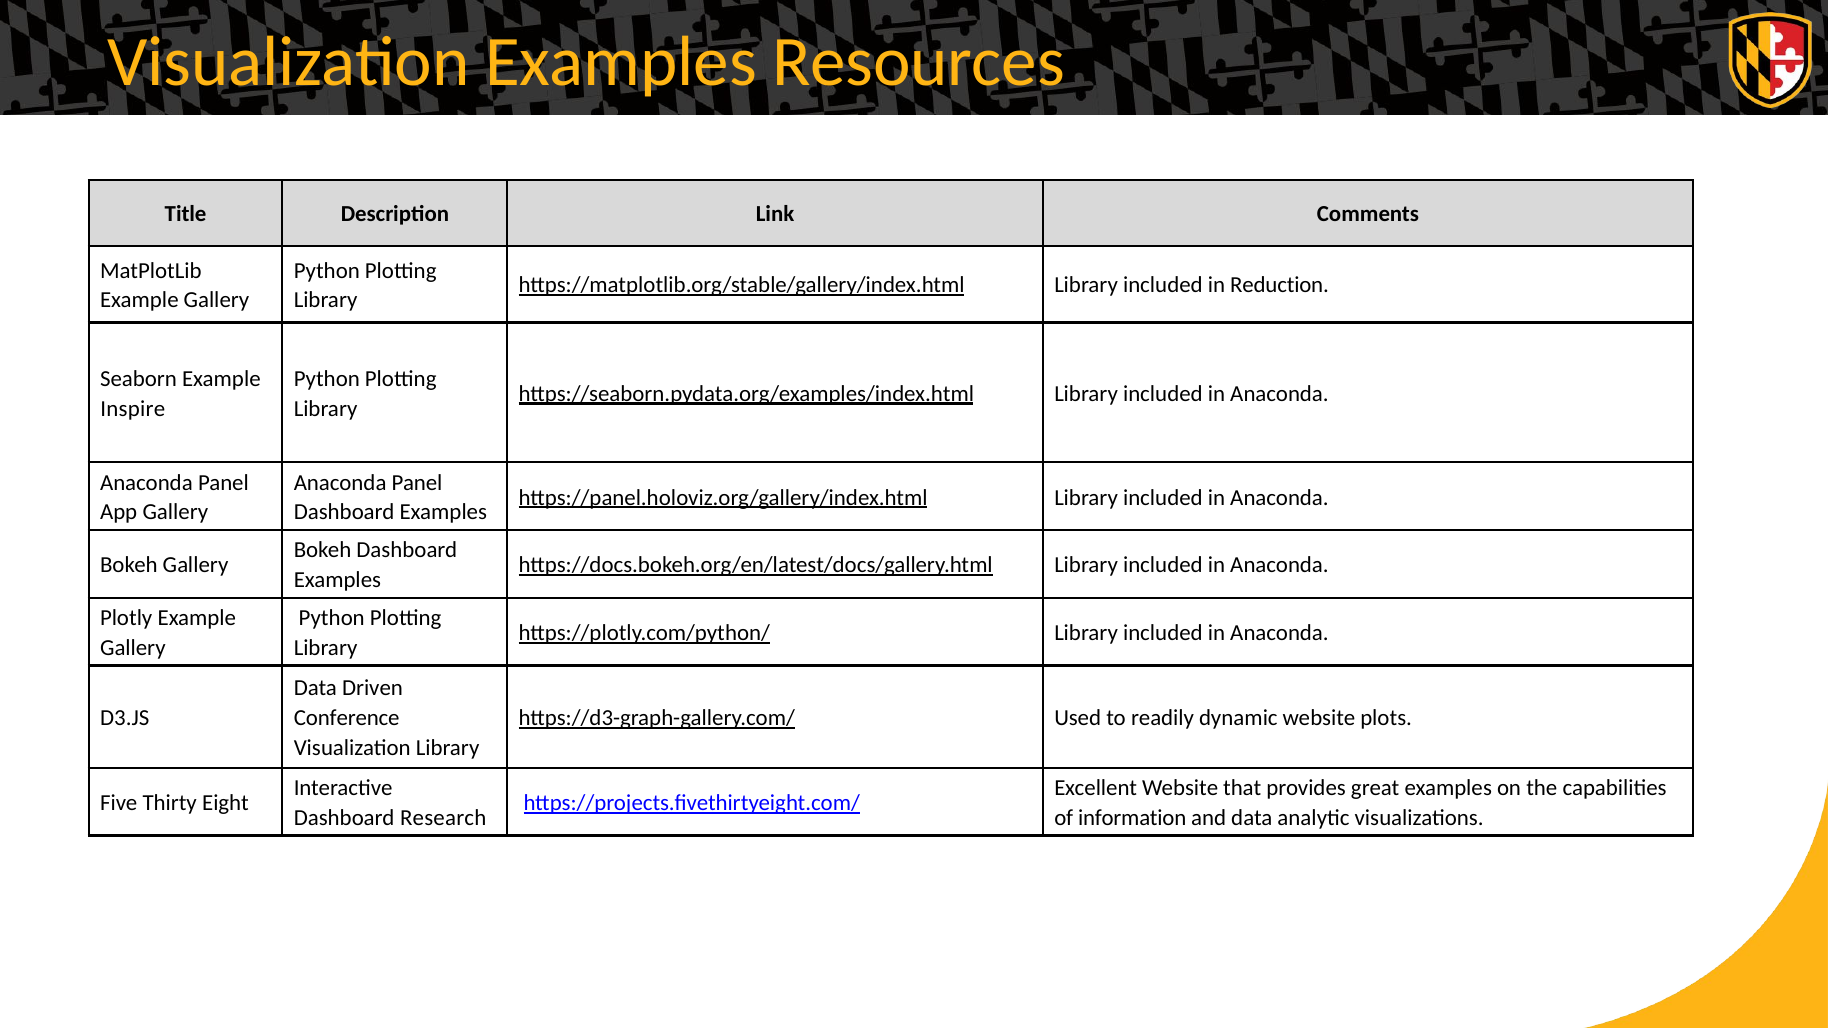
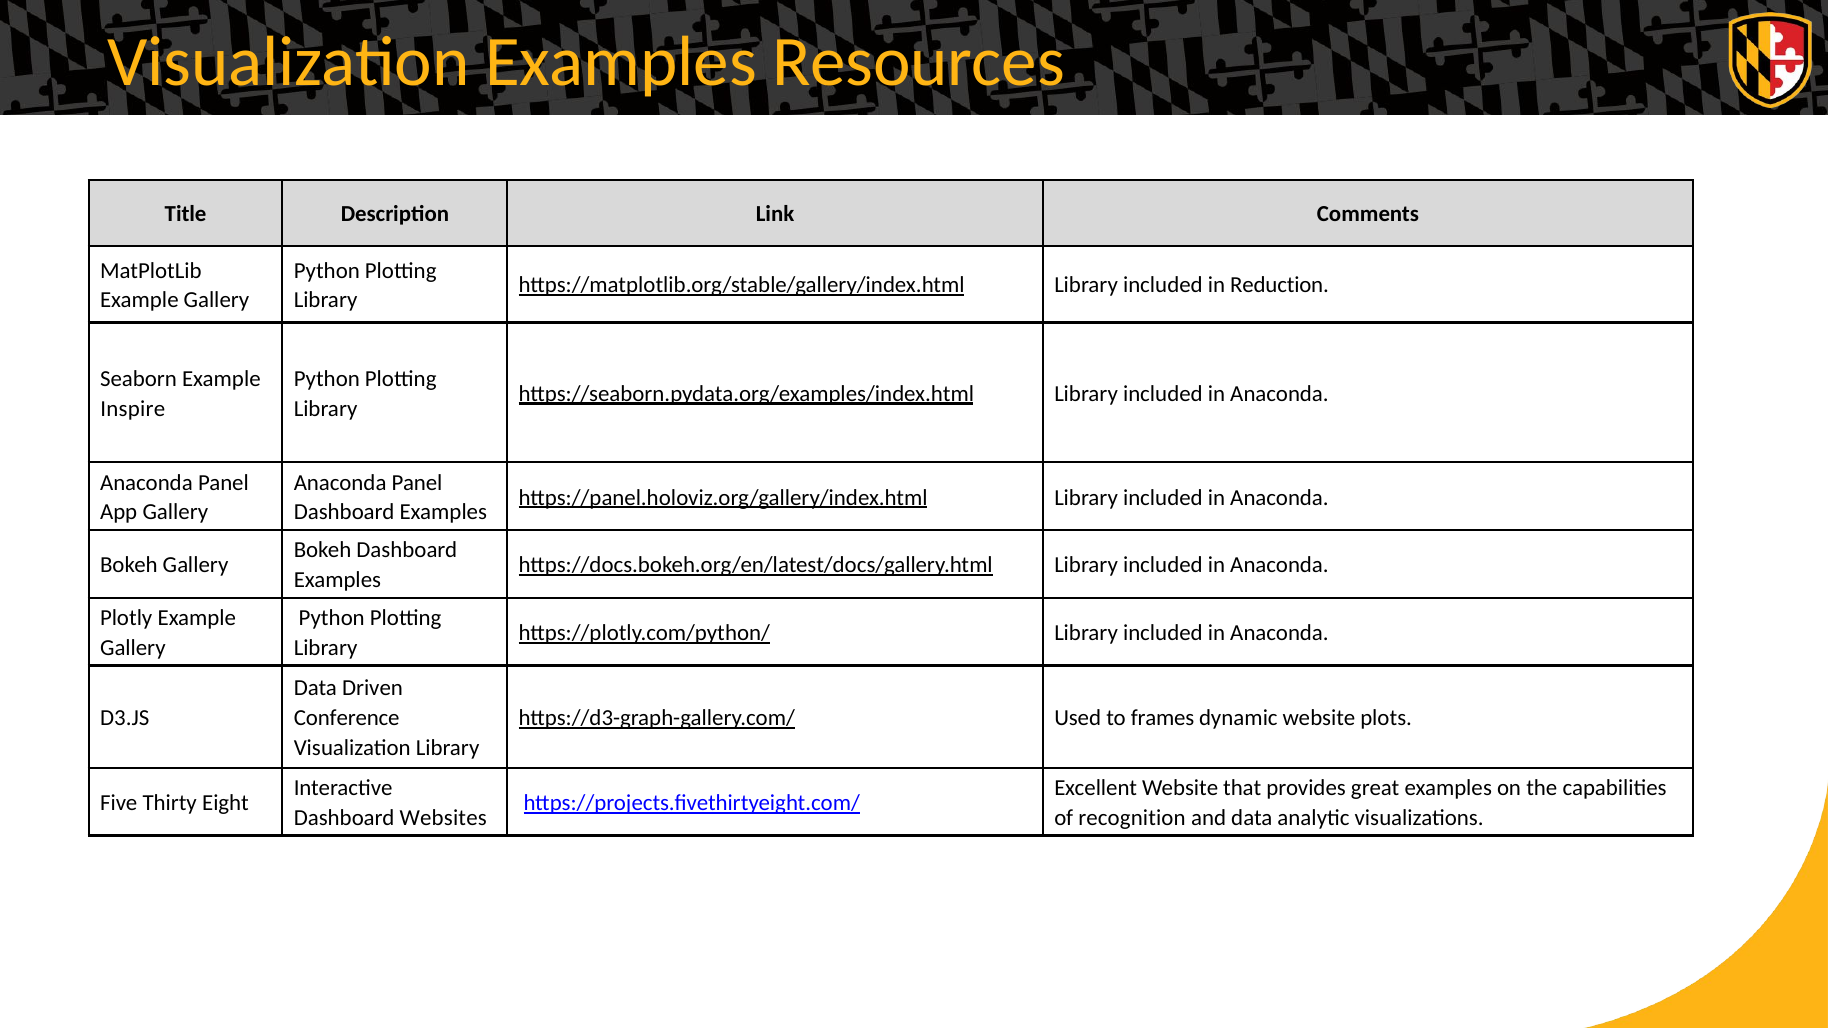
readily: readily -> frames
Research: Research -> Websites
information: information -> recognition
